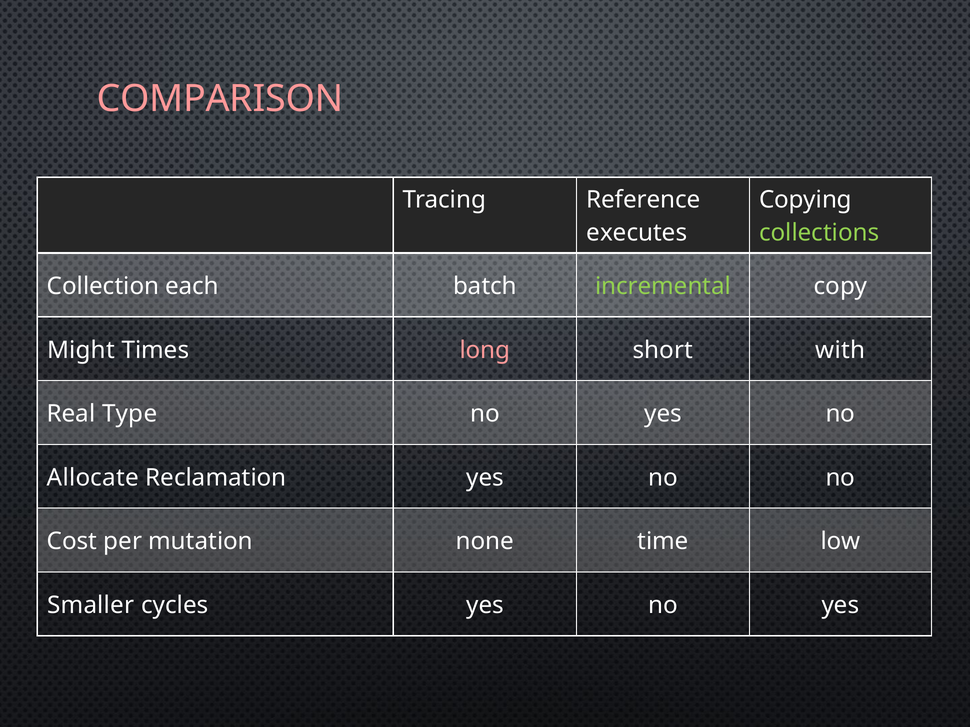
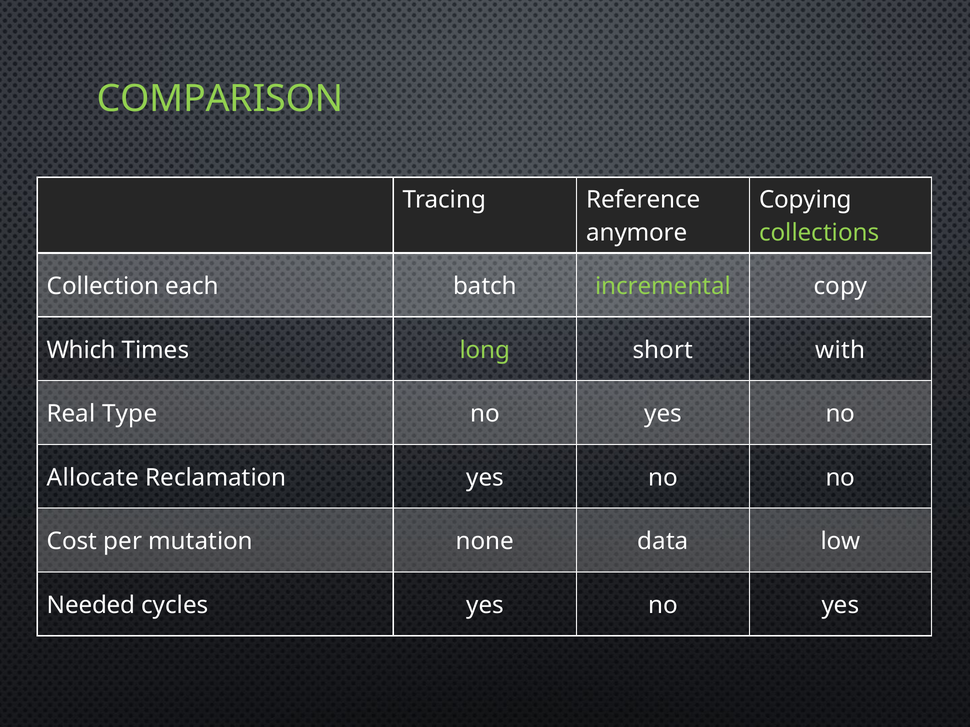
COMPARISON colour: pink -> light green
executes: executes -> anymore
Might: Might -> Which
long colour: pink -> light green
time: time -> data
Smaller: Smaller -> Needed
